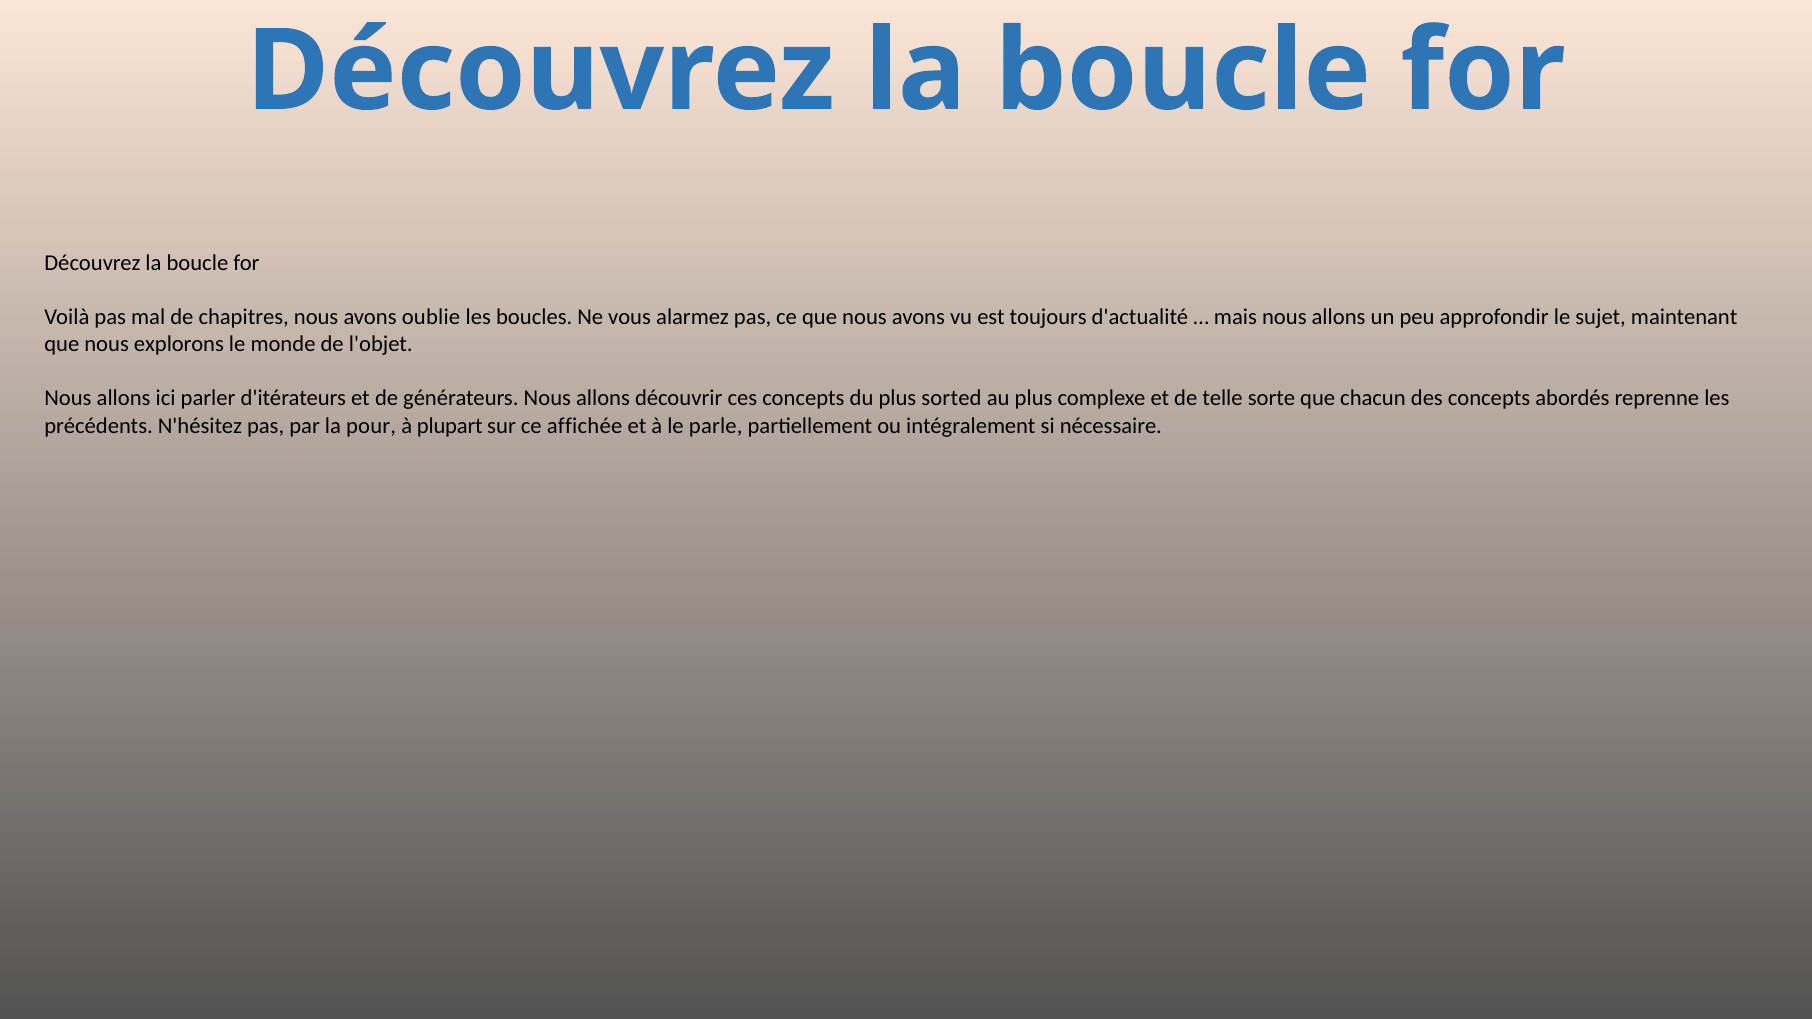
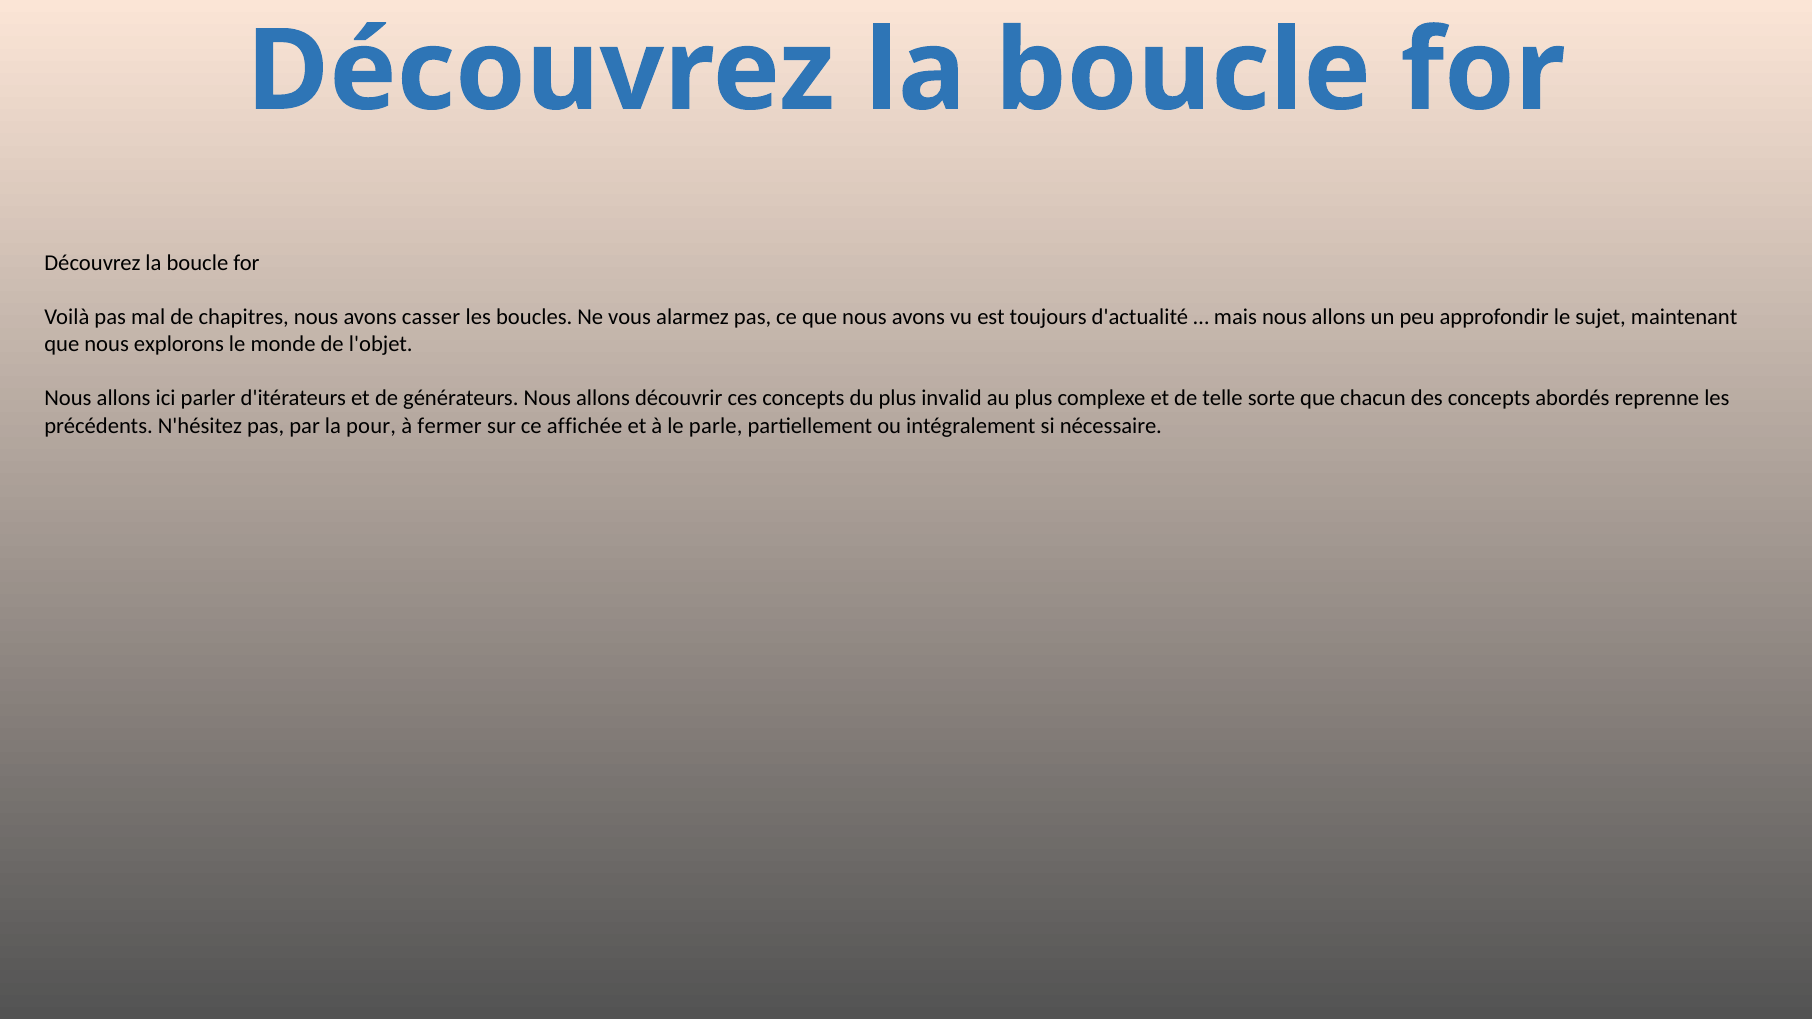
oublie: oublie -> casser
sorted: sorted -> invalid
plupart: plupart -> fermer
